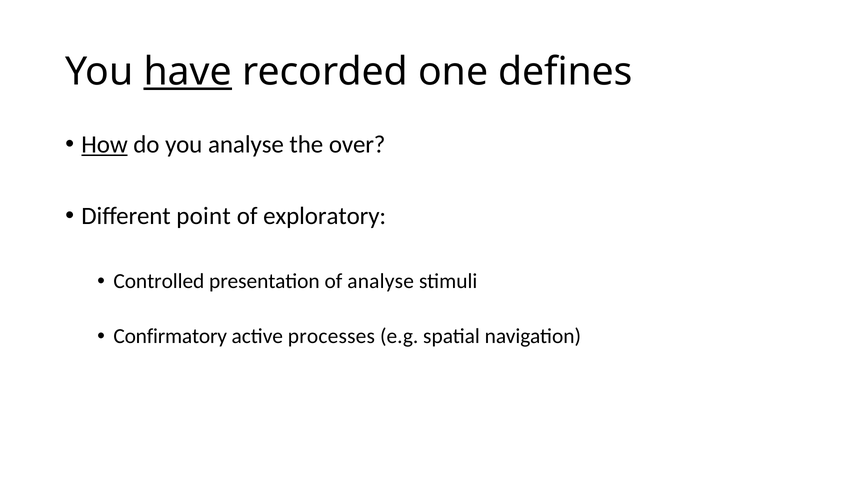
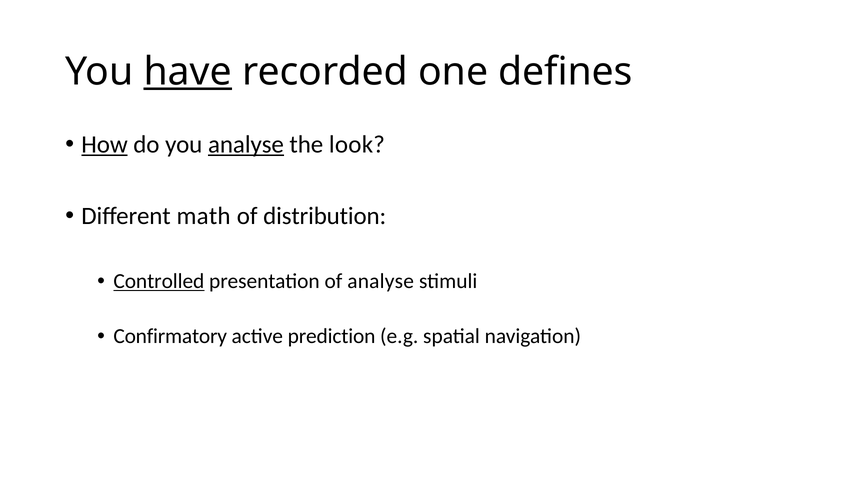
analyse at (246, 145) underline: none -> present
over: over -> look
point: point -> math
exploratory: exploratory -> distribution
Controlled underline: none -> present
processes: processes -> prediction
